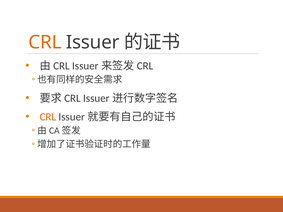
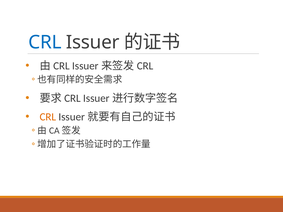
CRL at (45, 42) colour: orange -> blue
